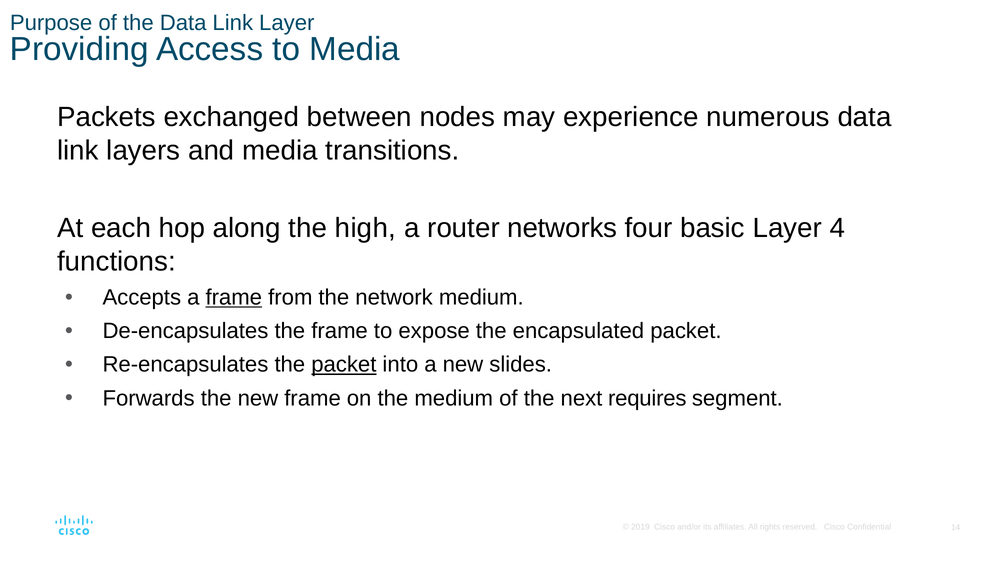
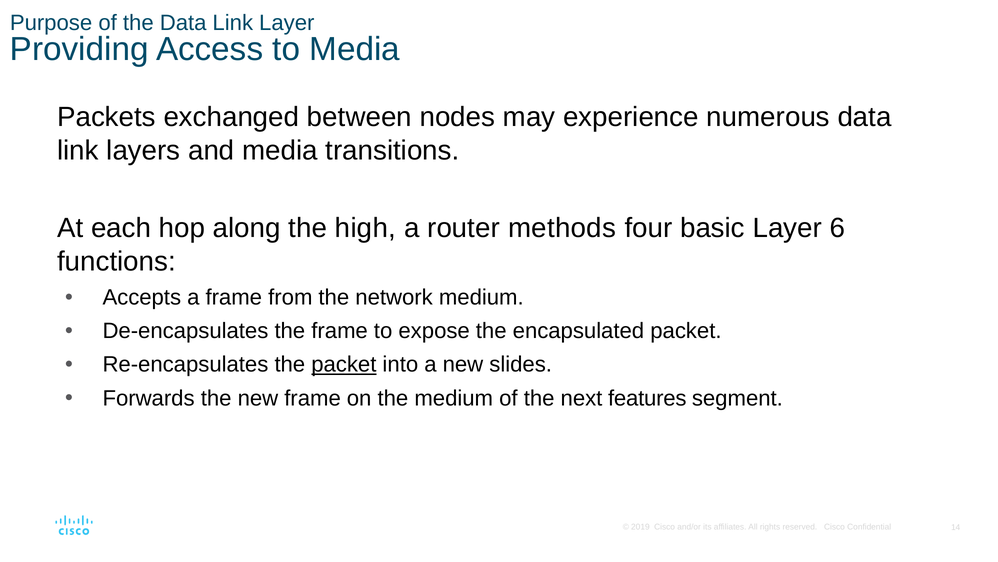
networks: networks -> methods
4: 4 -> 6
frame at (234, 297) underline: present -> none
requires: requires -> features
